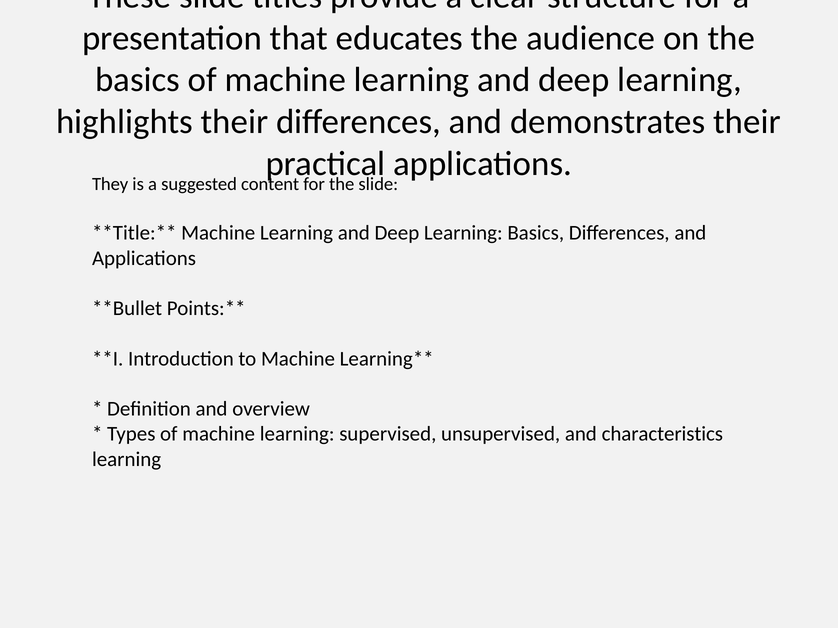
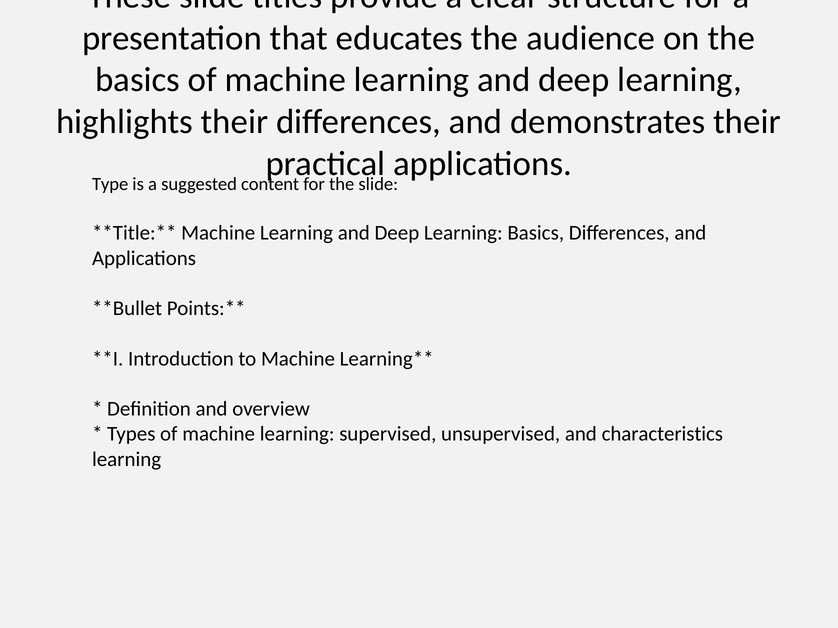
They: They -> Type
